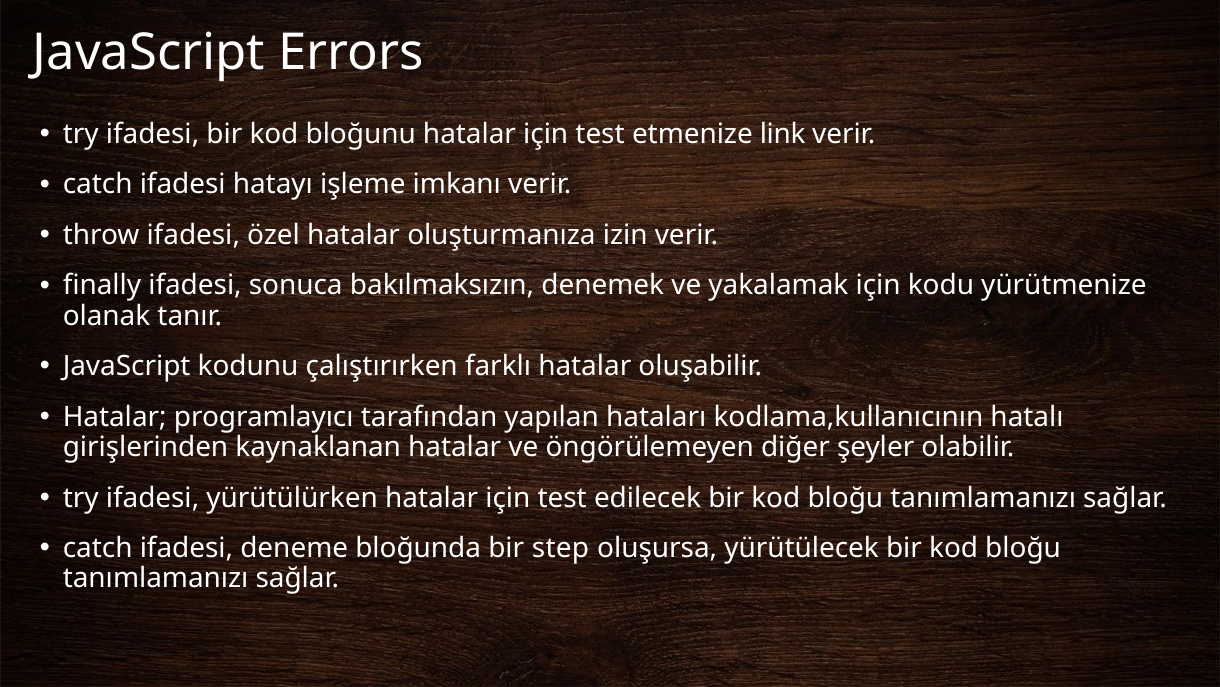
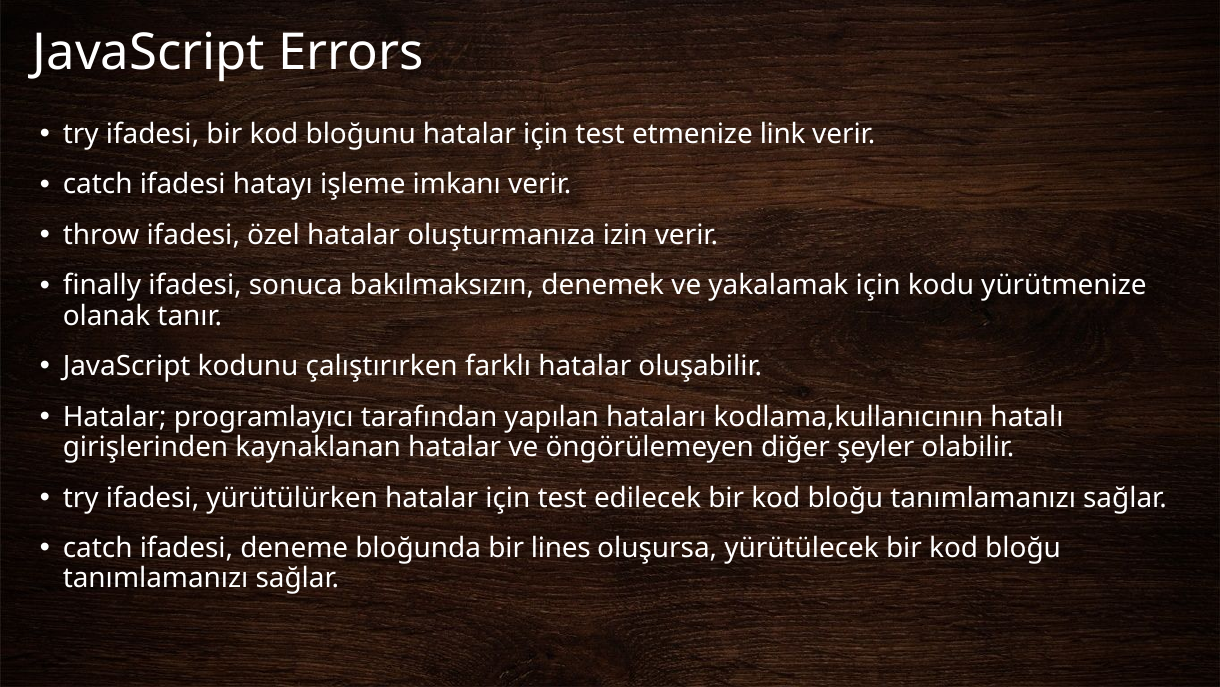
step: step -> lines
